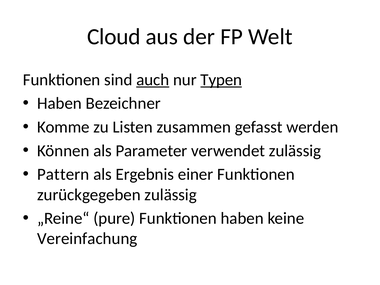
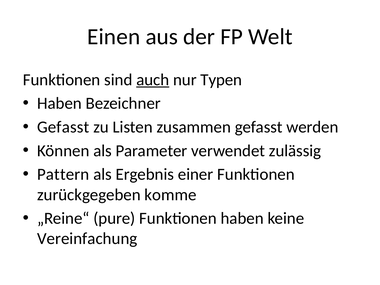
Cloud: Cloud -> Einen
Typen underline: present -> none
Komme at (63, 127): Komme -> Gefasst
zurückgegeben zulässig: zulässig -> komme
